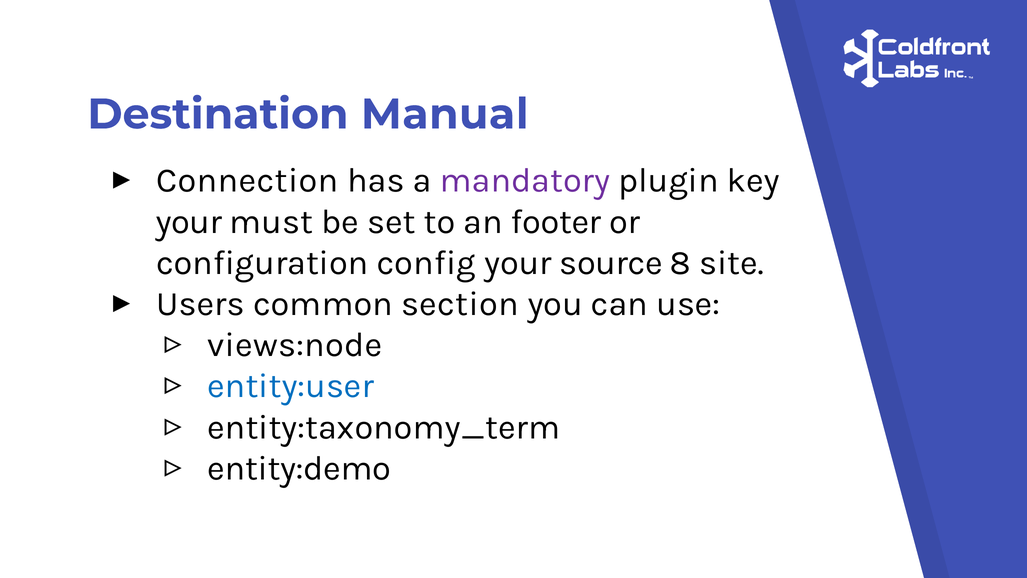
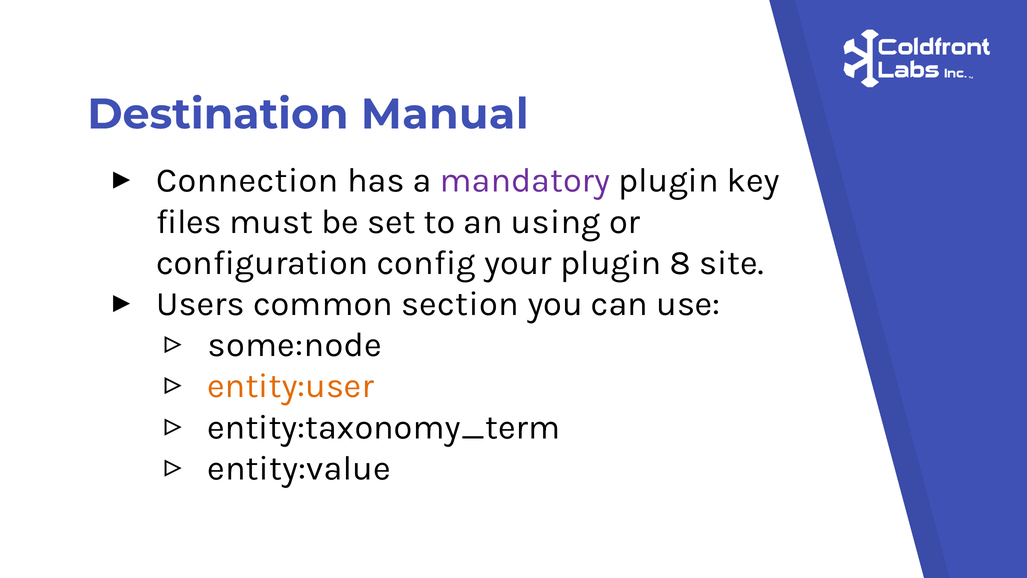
your at (189, 222): your -> files
footer: footer -> using
your source: source -> plugin
views:node: views:node -> some:node
entity:user colour: blue -> orange
entity:demo: entity:demo -> entity:value
